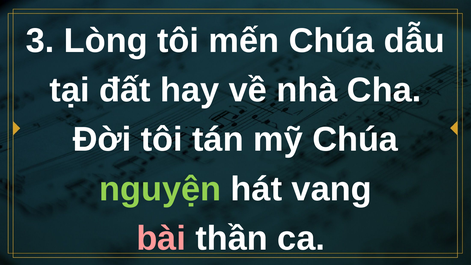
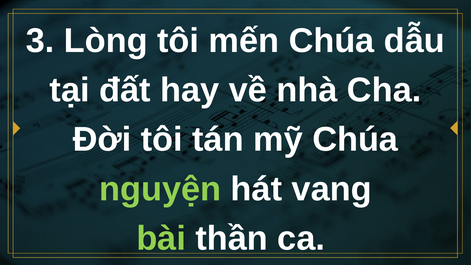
bài colour: pink -> light green
